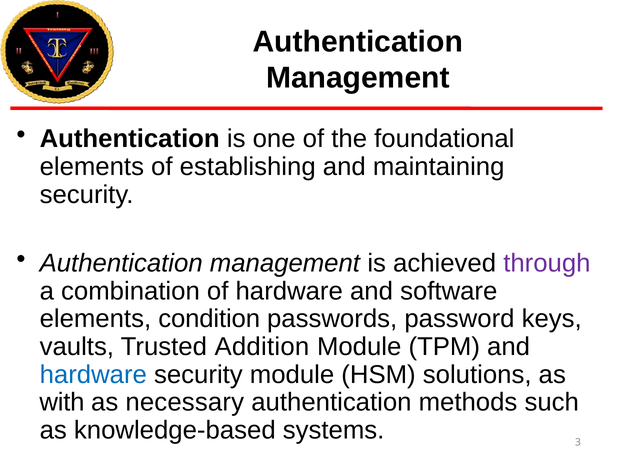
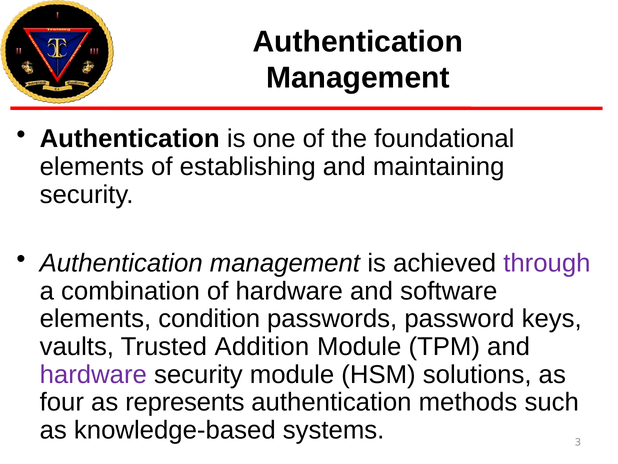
hardware at (93, 374) colour: blue -> purple
with: with -> four
necessary: necessary -> represents
